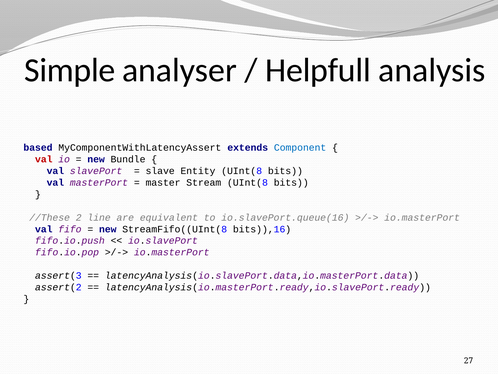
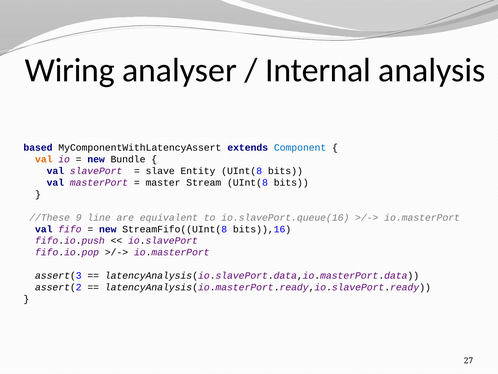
Simple: Simple -> Wiring
Helpfull: Helpfull -> Internal
val at (44, 159) colour: red -> orange
2: 2 -> 9
